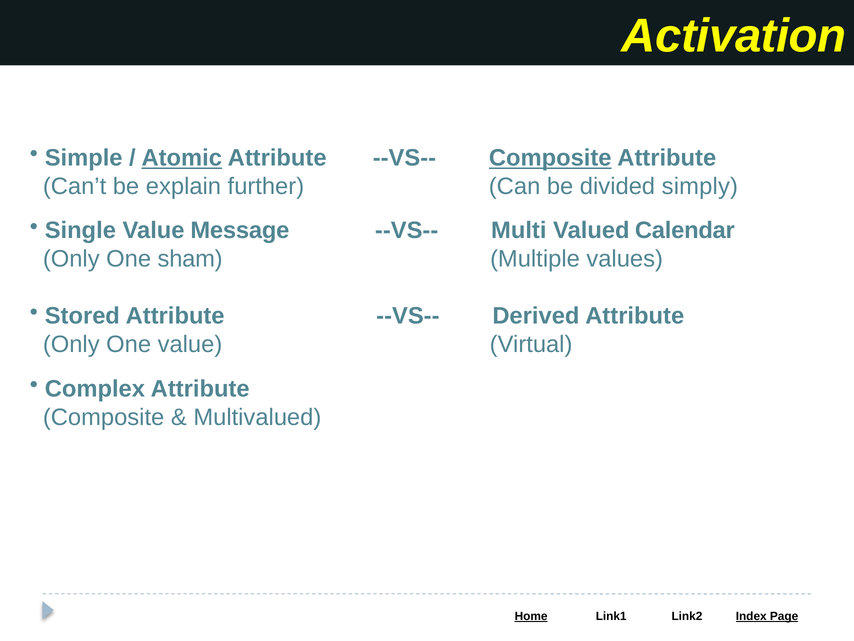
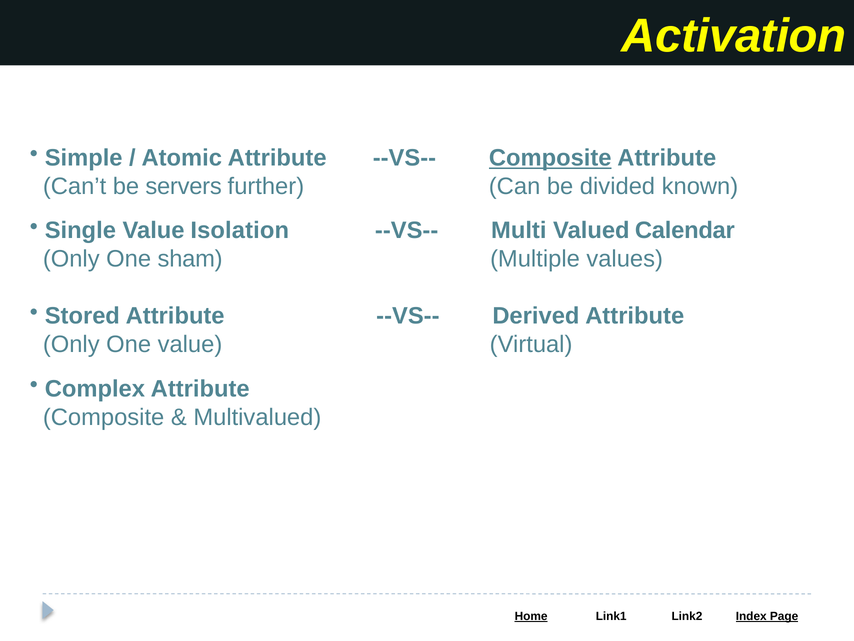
Atomic underline: present -> none
explain: explain -> servers
simply: simply -> known
Message: Message -> Isolation
